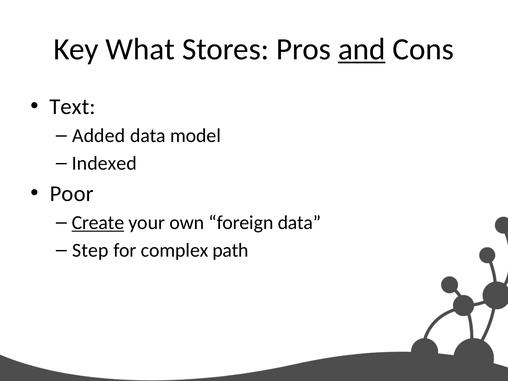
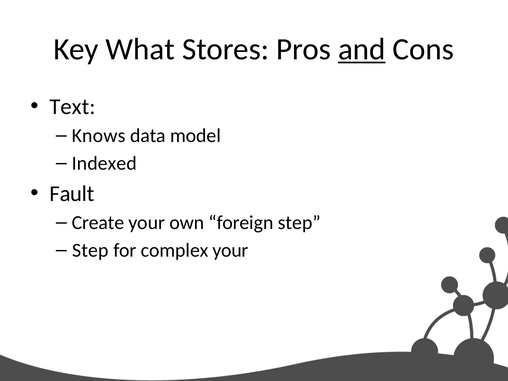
Added: Added -> Knows
Poor: Poor -> Fault
Create underline: present -> none
foreign data: data -> step
complex path: path -> your
